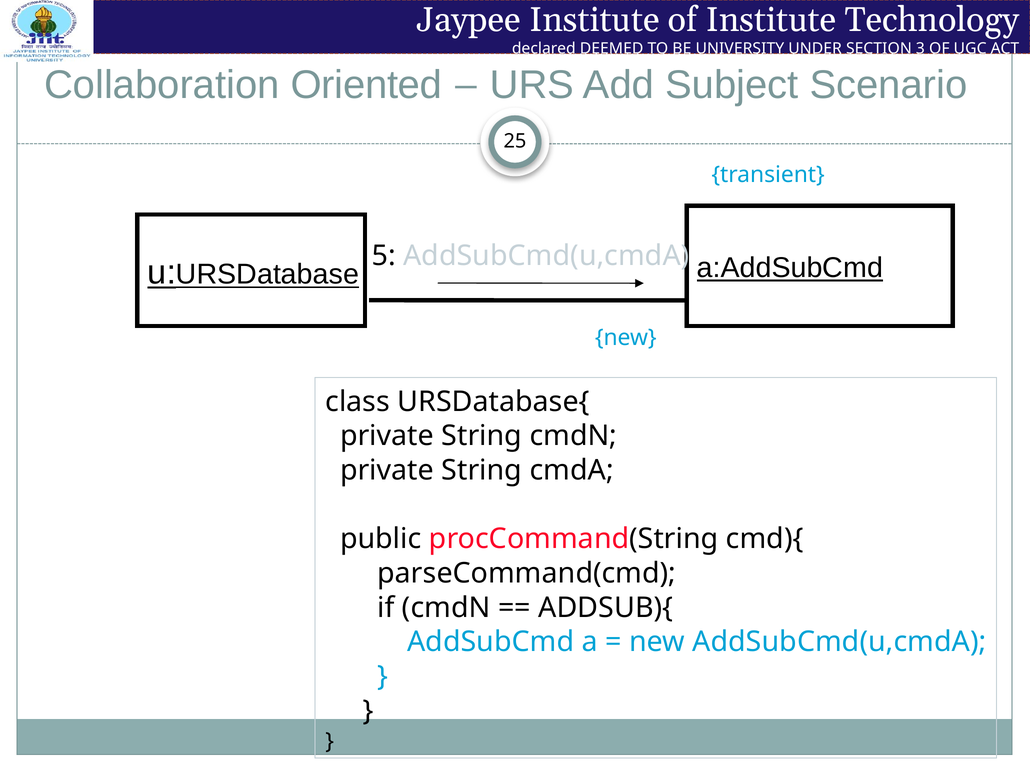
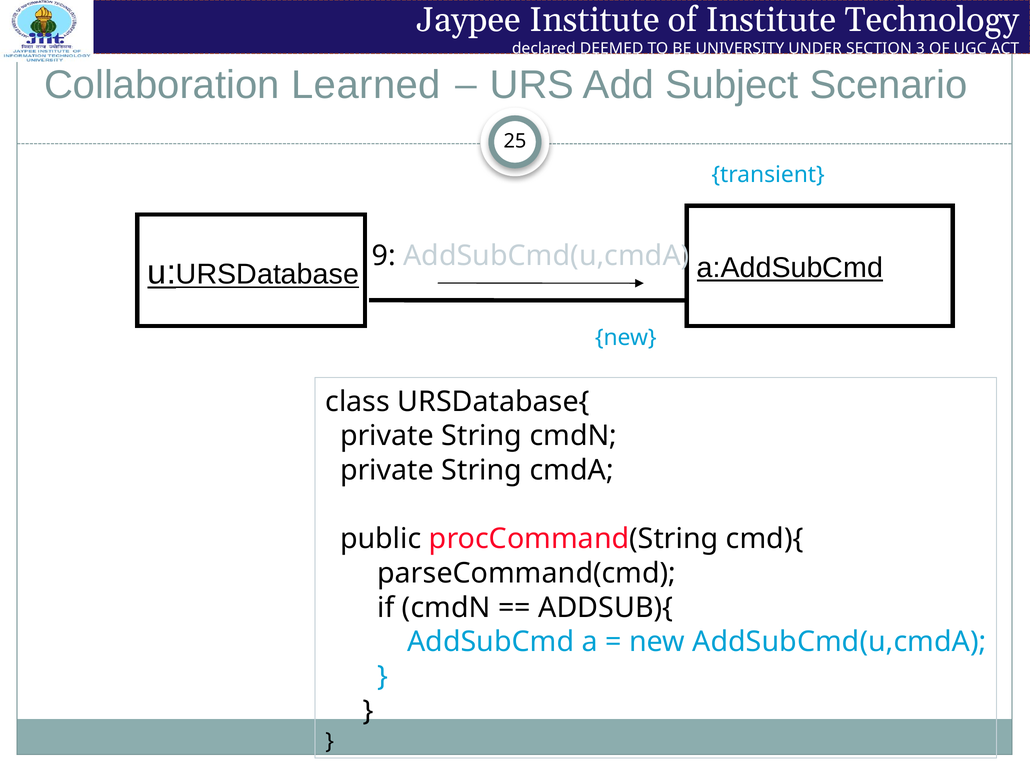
Oriented: Oriented -> Learned
5: 5 -> 9
